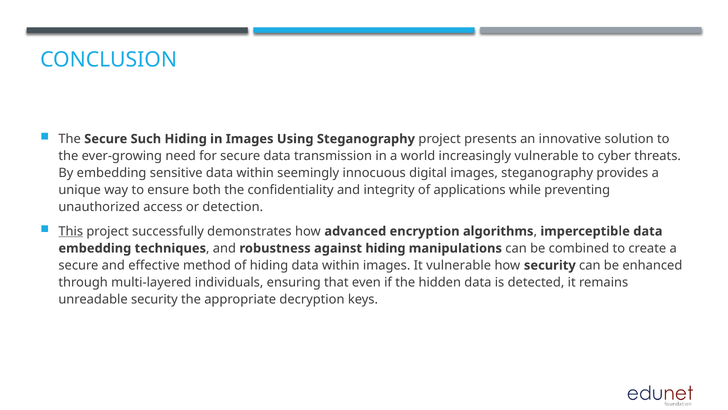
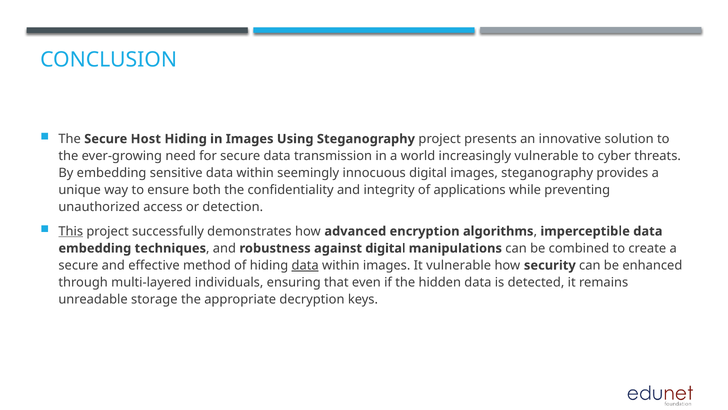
Such: Such -> Host
against hiding: hiding -> digital
data at (305, 265) underline: none -> present
unreadable security: security -> storage
